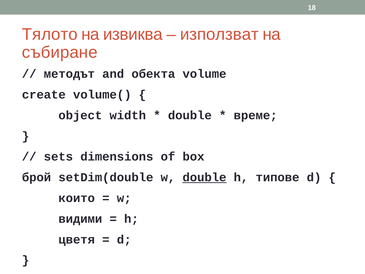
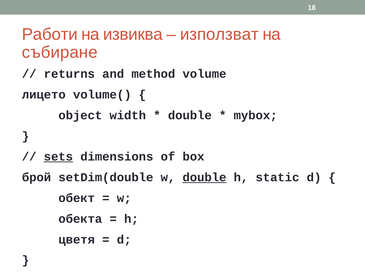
Тялото: Тялото -> Работи
методът: методът -> returns
обекта: обекта -> method
create: create -> лицето
време: време -> mybox
sets underline: none -> present
типове: типове -> static
които: които -> обект
видими: видими -> обекта
